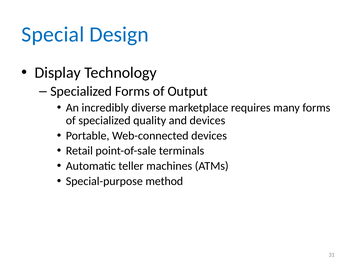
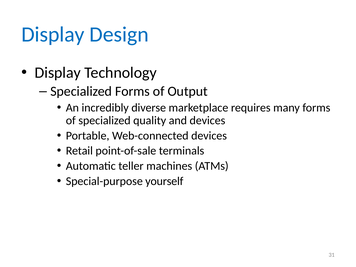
Special at (53, 34): Special -> Display
method: method -> yourself
